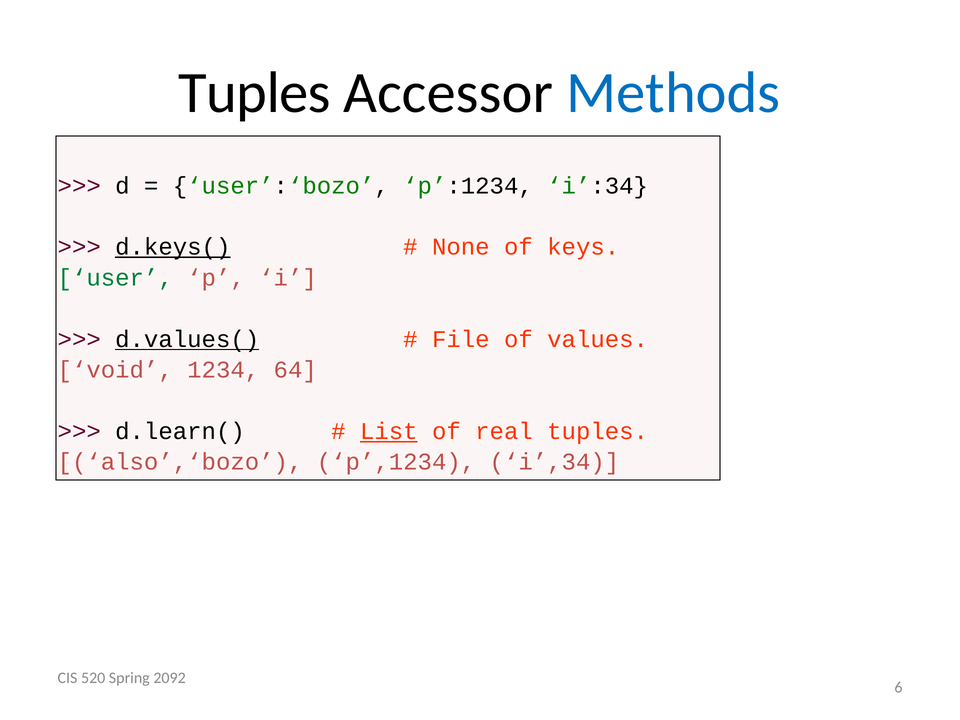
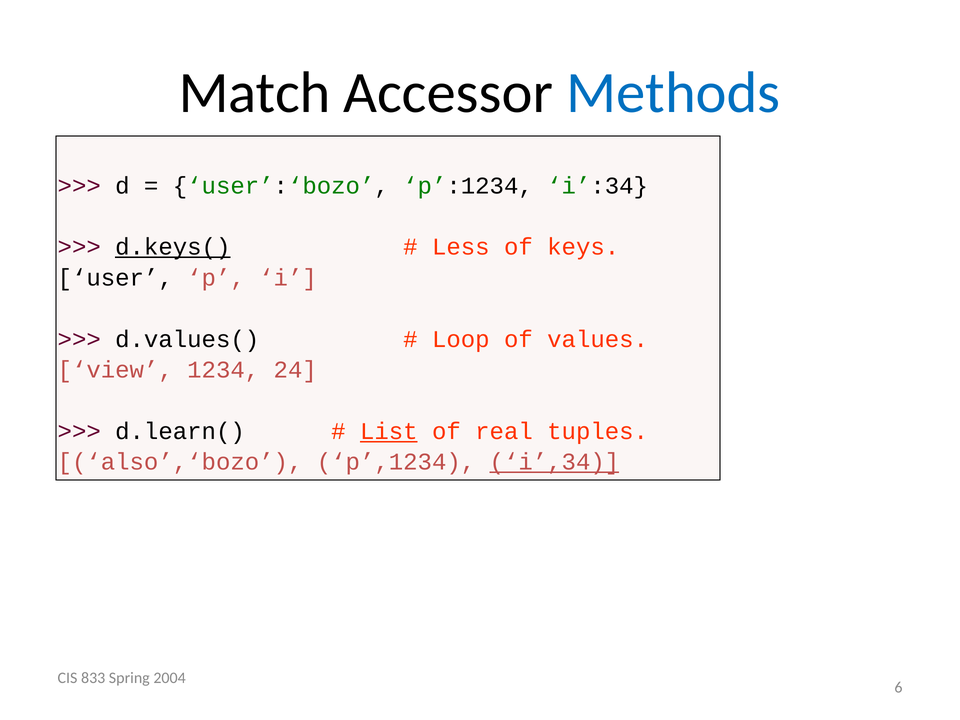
Tuples at (255, 93): Tuples -> Match
None: None -> Less
user colour: green -> black
d.values( underline: present -> none
File: File -> Loop
void: void -> view
64: 64 -> 24
i’,34 underline: none -> present
520: 520 -> 833
2092: 2092 -> 2004
